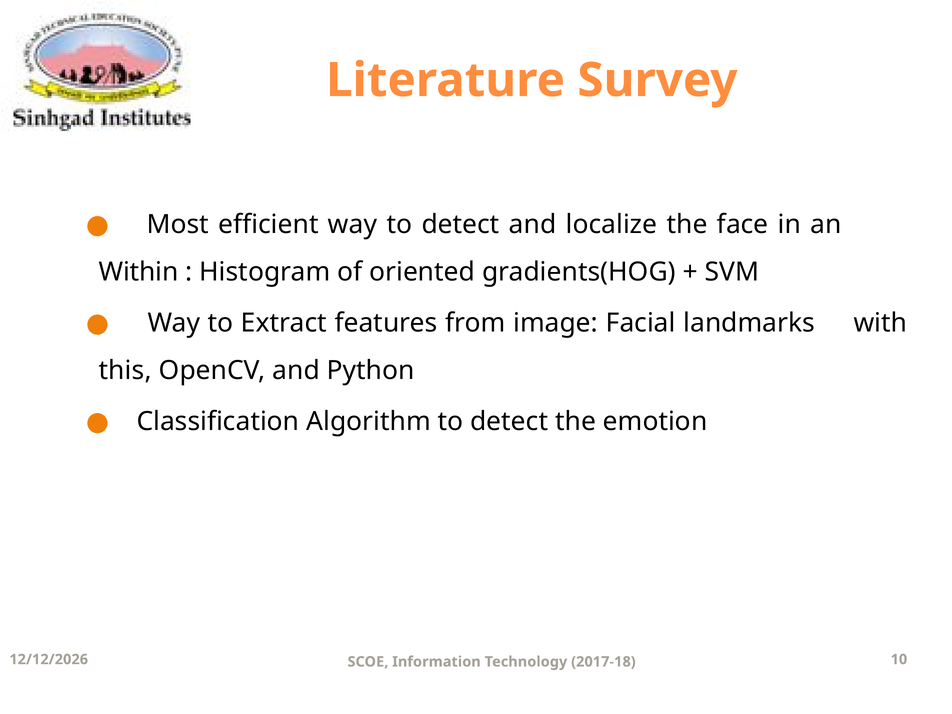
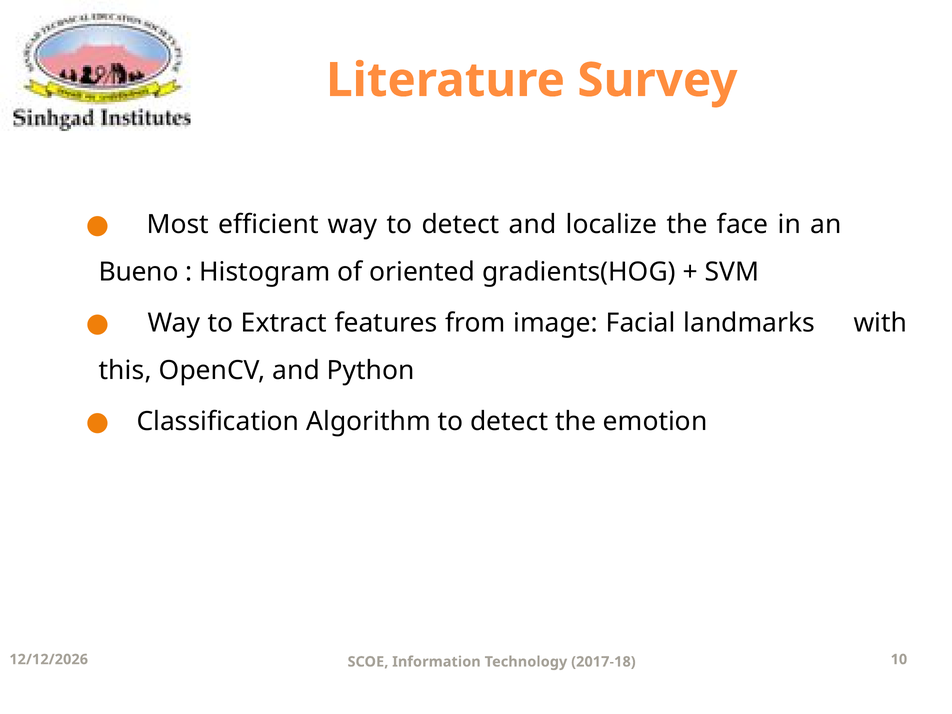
Within: Within -> Bueno
